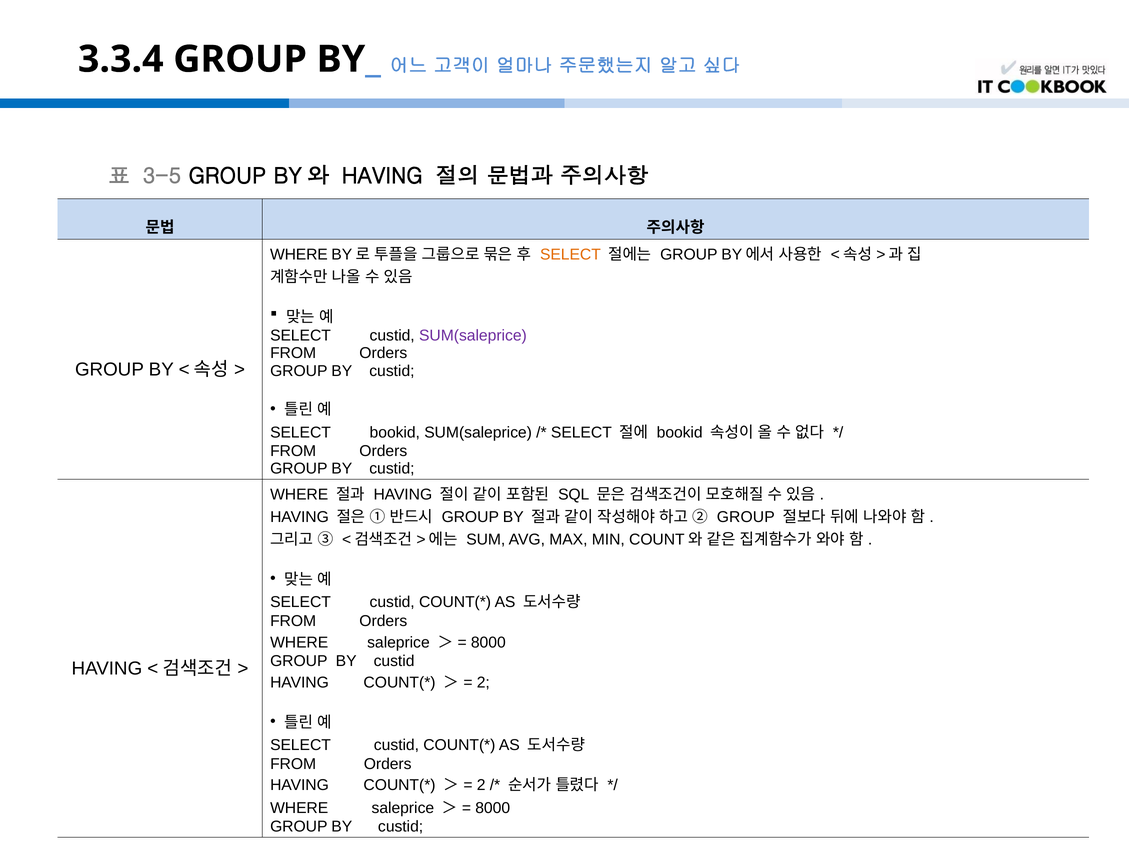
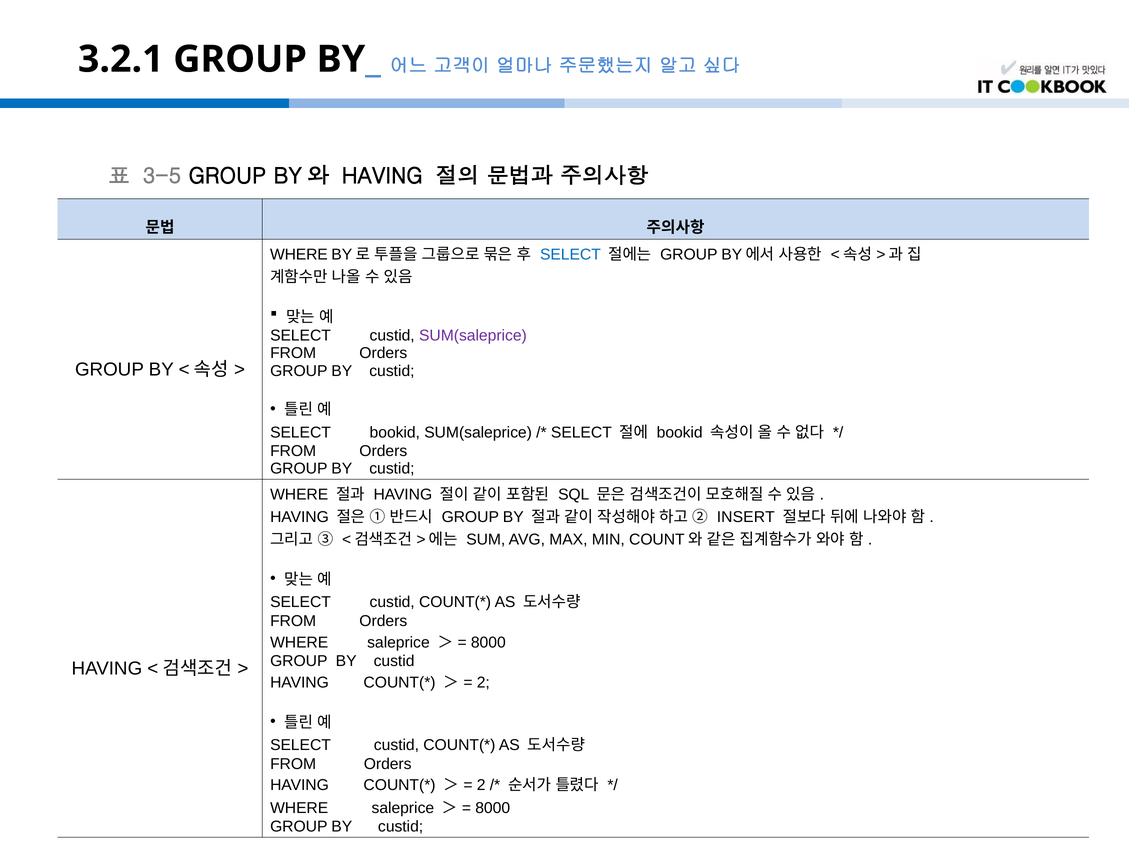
3.3.4: 3.3.4 -> 3.2.1
SELECT at (570, 254) colour: orange -> blue
② GROUP: GROUP -> INSERT
